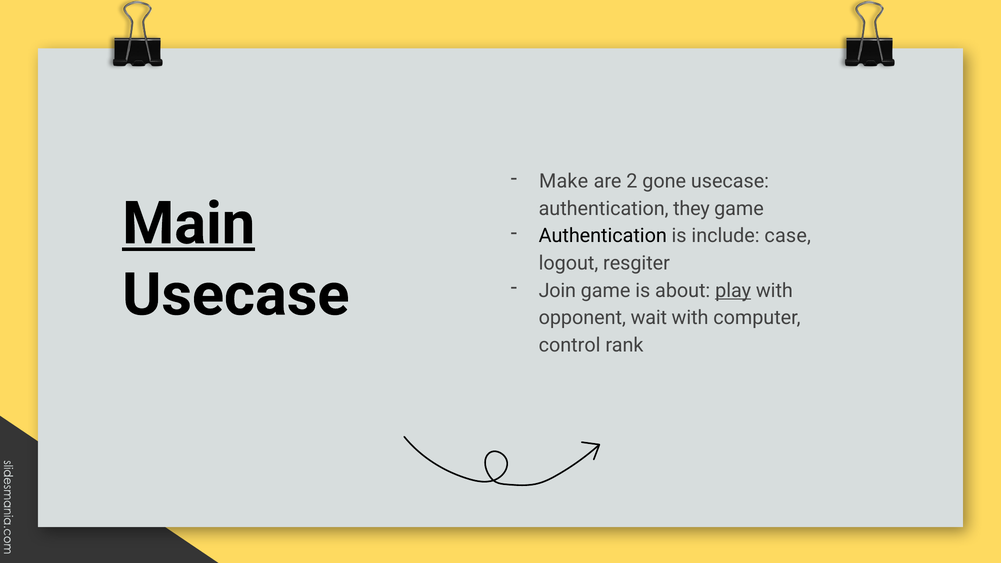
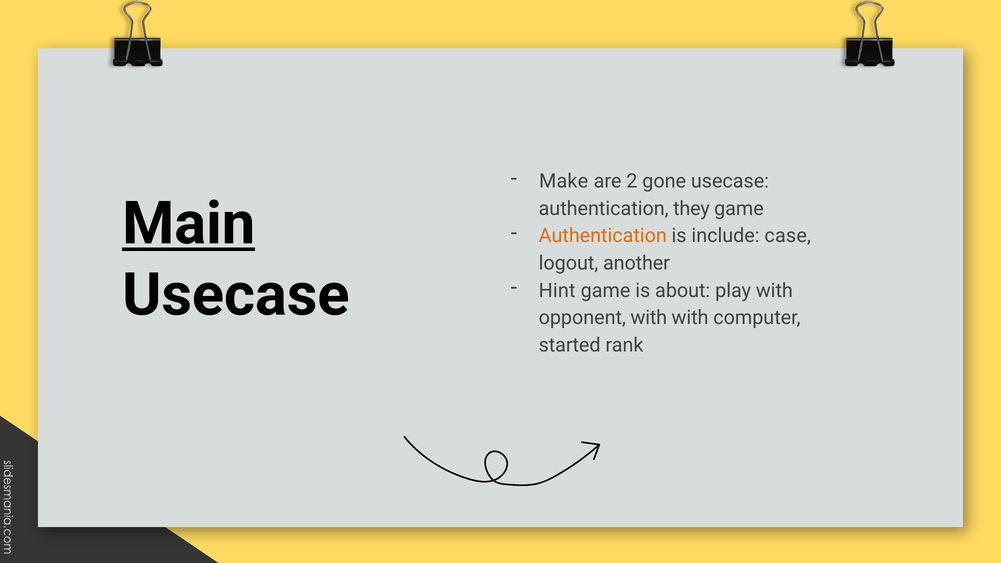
Authentication at (603, 236) colour: black -> orange
resgiter: resgiter -> another
Join: Join -> Hint
play underline: present -> none
opponent wait: wait -> with
control: control -> started
